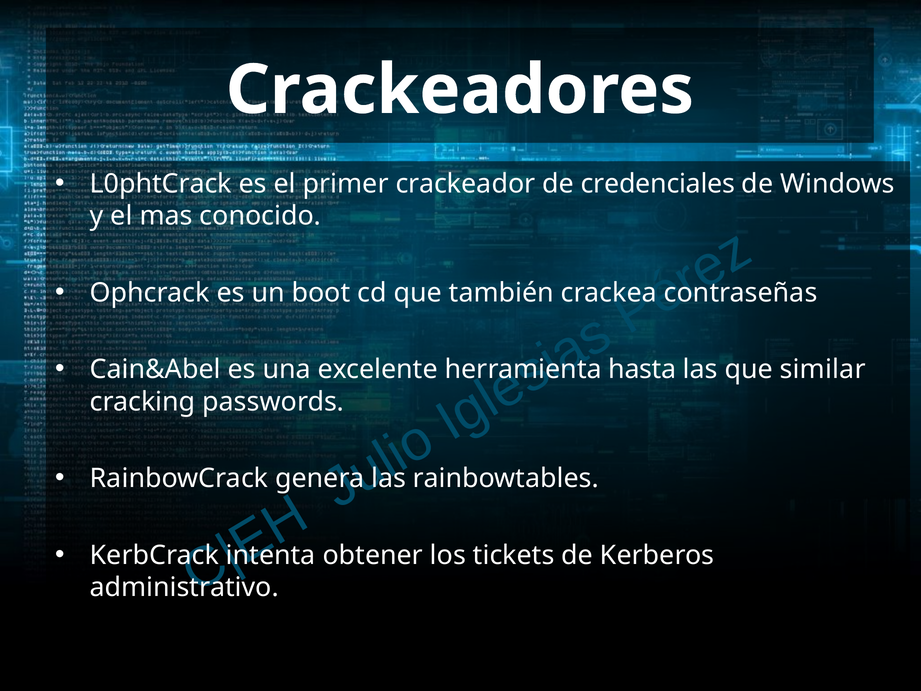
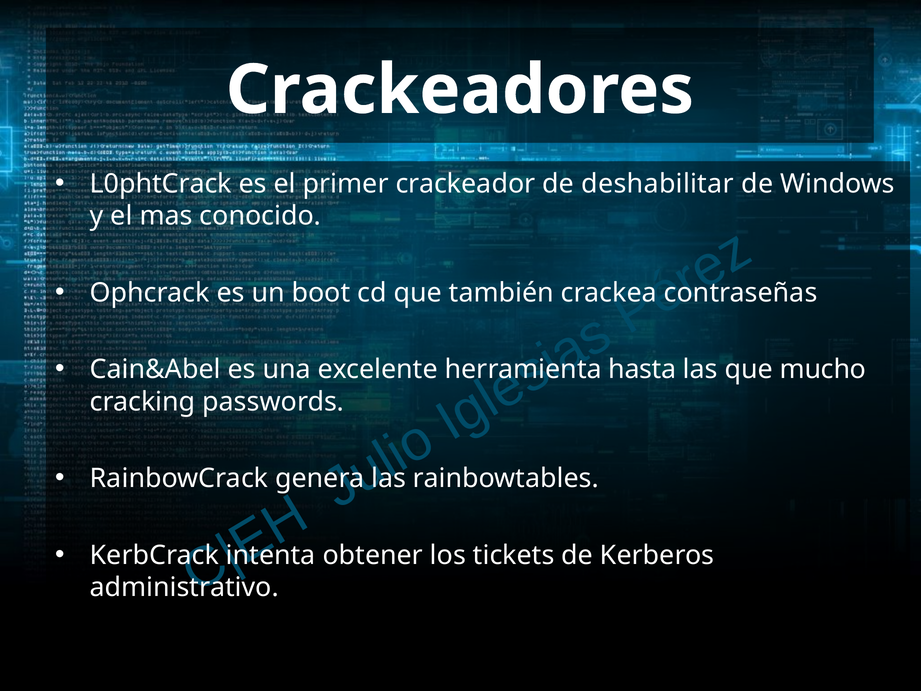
credenciales: credenciales -> deshabilitar
similar: similar -> mucho
